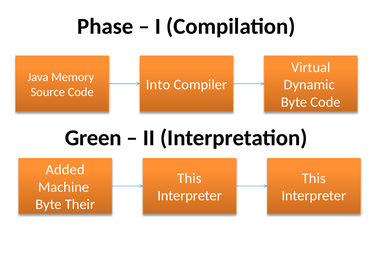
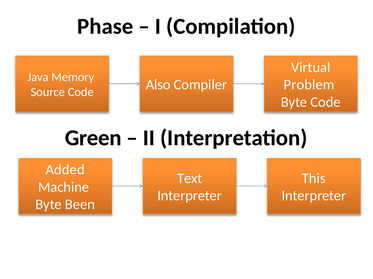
Dynamic: Dynamic -> Problem
Into: Into -> Also
This at (190, 179): This -> Text
Their: Their -> Been
